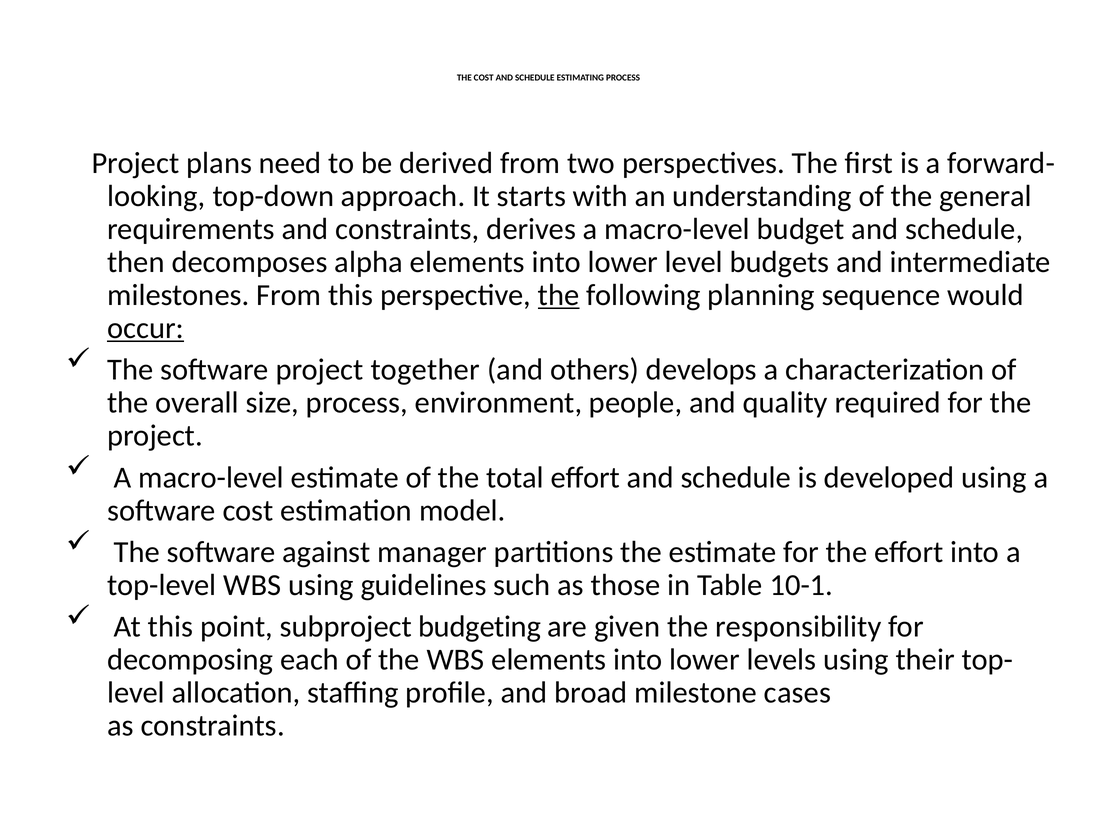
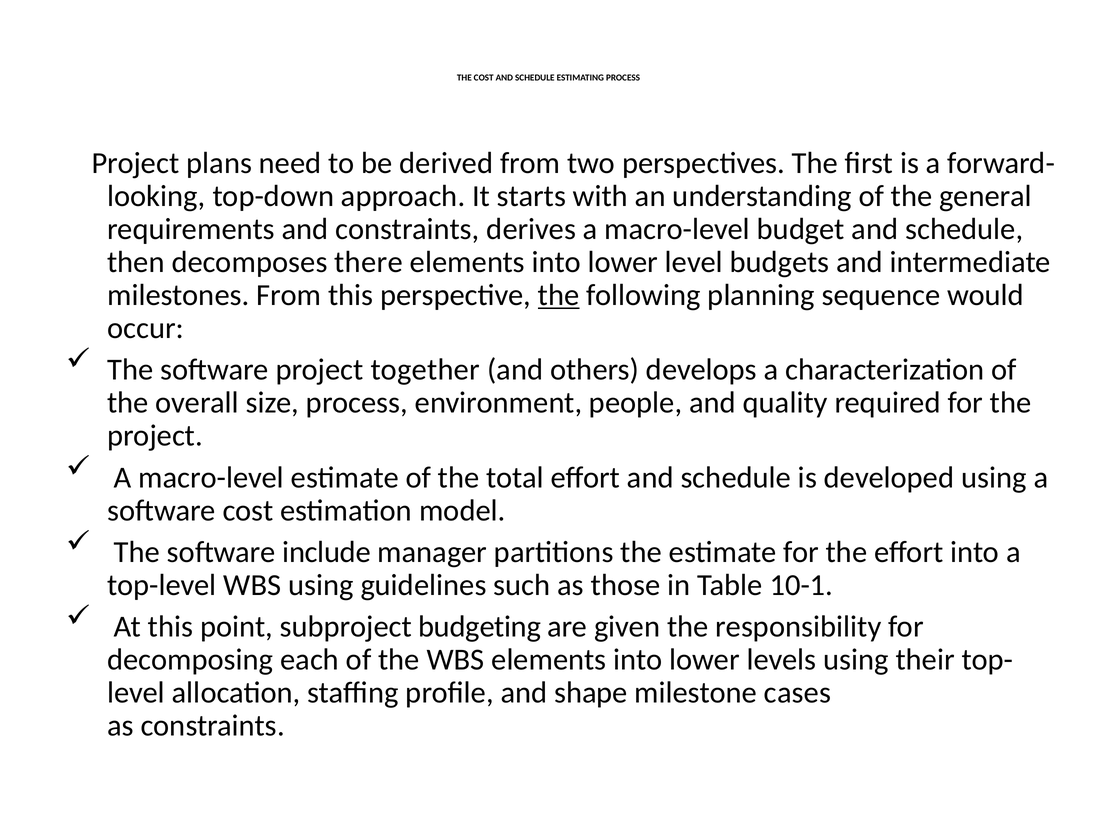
alpha: alpha -> there
occur underline: present -> none
against: against -> include
broad: broad -> shape
